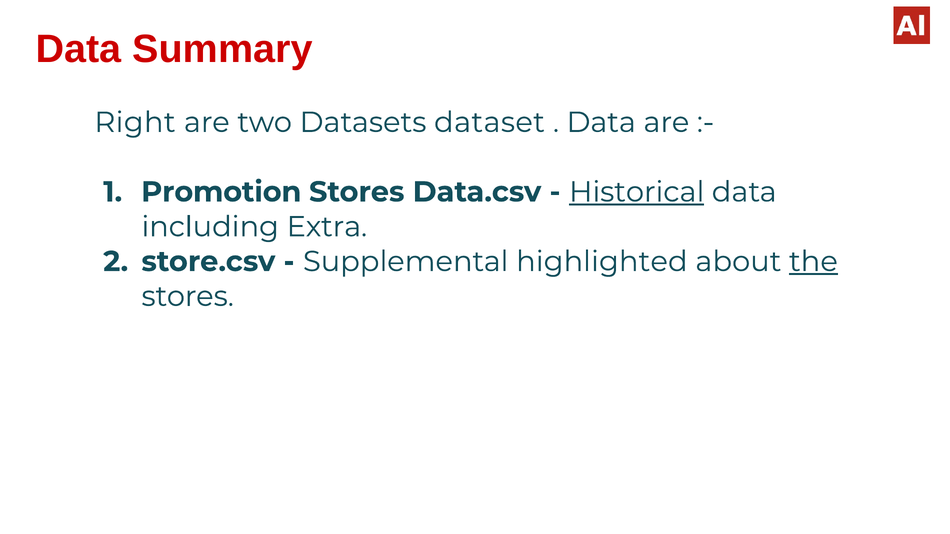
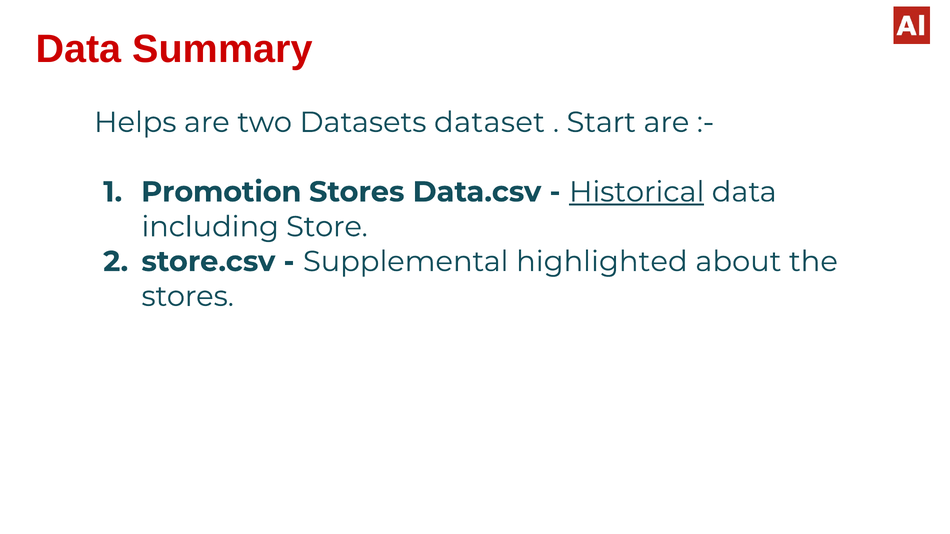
Right: Right -> Helps
Data at (601, 122): Data -> Start
Extra: Extra -> Store
the underline: present -> none
